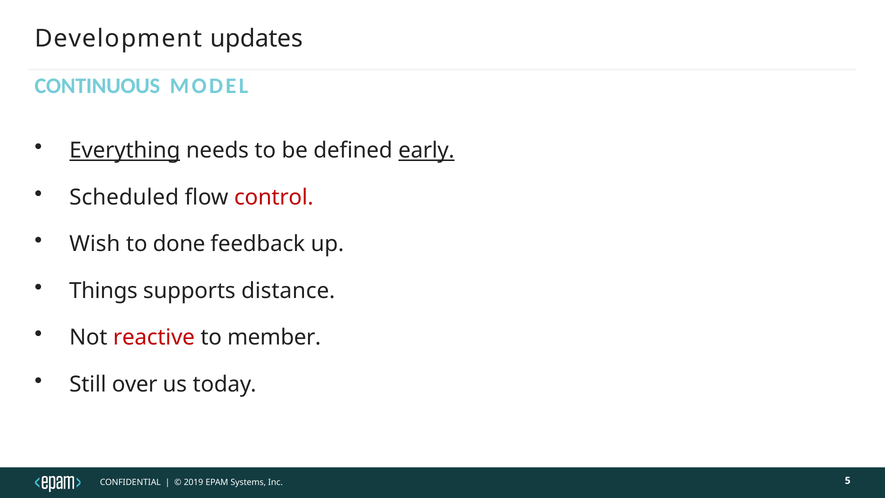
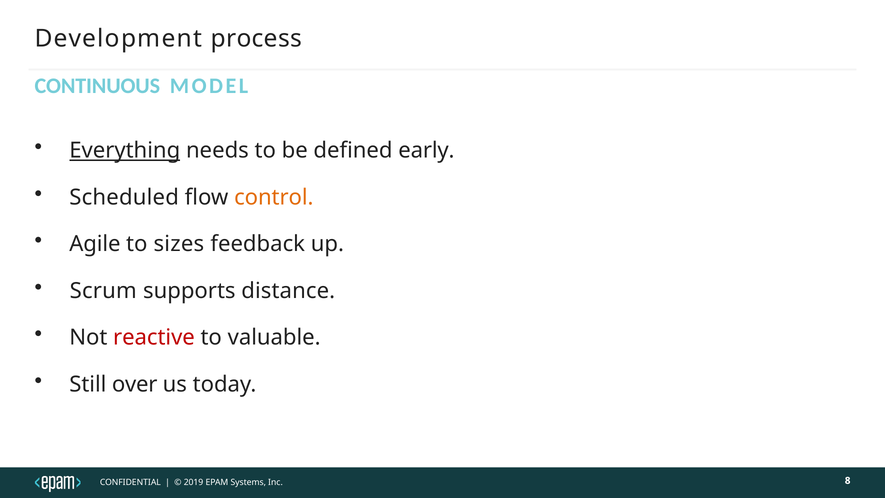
updates: updates -> process
early underline: present -> none
control colour: red -> orange
Wish: Wish -> Agile
done: done -> sizes
Things: Things -> Scrum
member: member -> valuable
5: 5 -> 8
